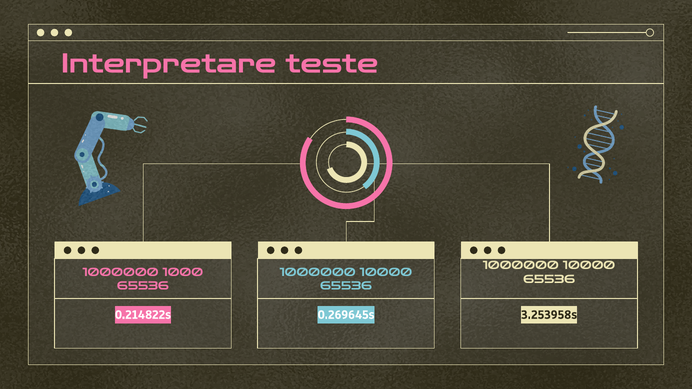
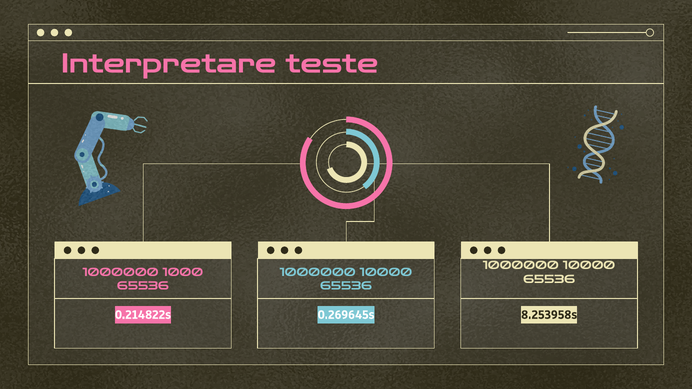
3.253958s: 3.253958s -> 8.253958s
